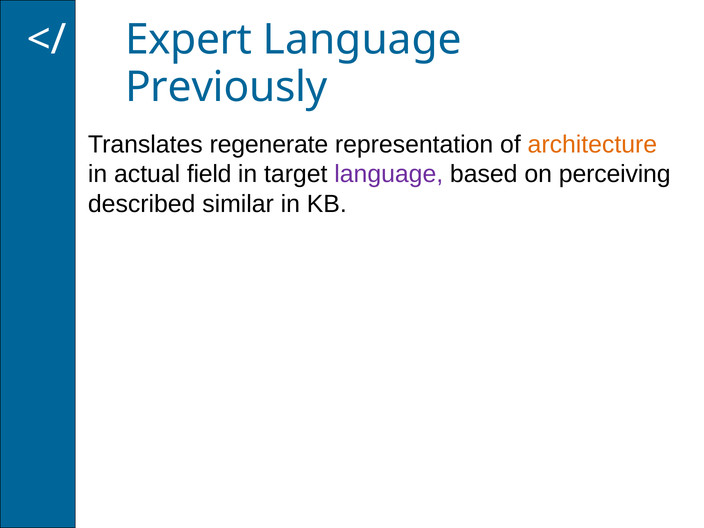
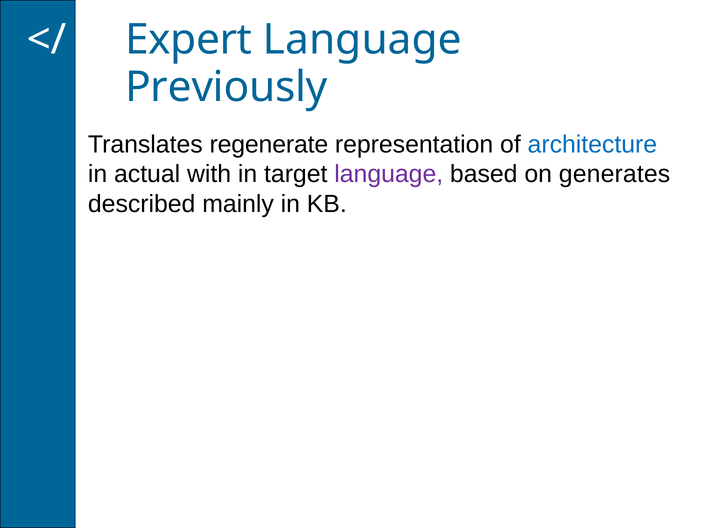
architecture colour: orange -> blue
field: field -> with
perceiving: perceiving -> generates
similar: similar -> mainly
